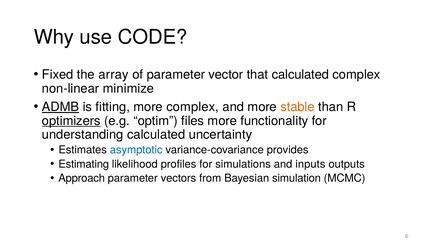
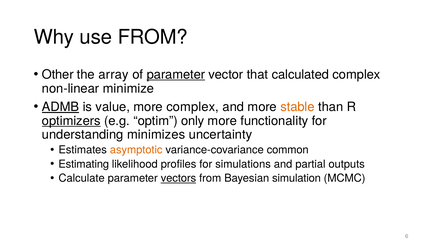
use CODE: CODE -> FROM
Fixed: Fixed -> Other
parameter at (176, 75) underline: none -> present
fitting: fitting -> value
files: files -> only
understanding calculated: calculated -> minimizes
asymptotic colour: blue -> orange
provides: provides -> common
inputs: inputs -> partial
Approach: Approach -> Calculate
vectors underline: none -> present
